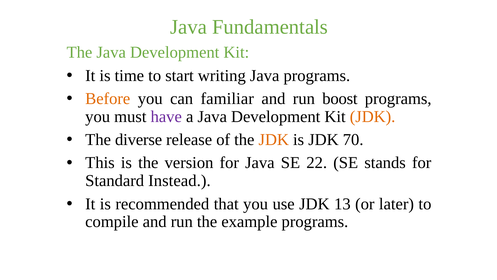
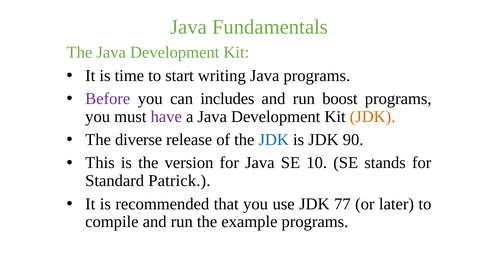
Before colour: orange -> purple
familiar: familiar -> includes
JDK at (274, 140) colour: orange -> blue
70: 70 -> 90
22: 22 -> 10
Instead: Instead -> Patrick
13: 13 -> 77
